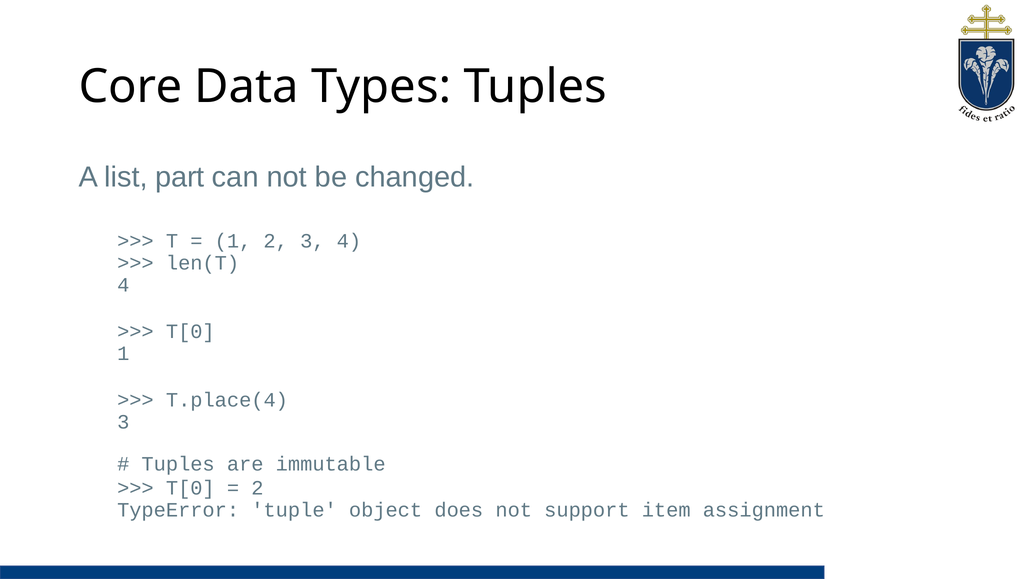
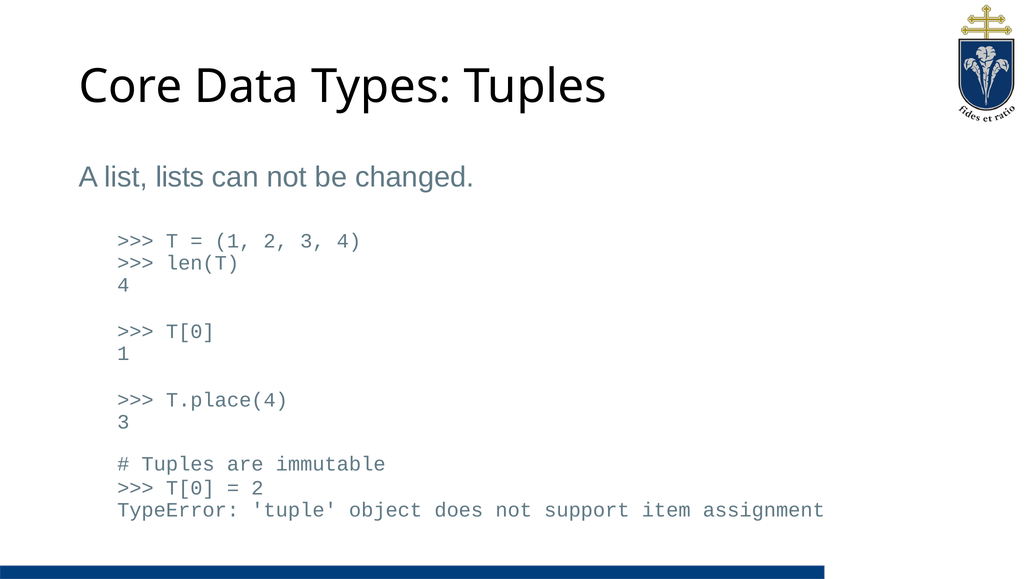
part: part -> lists
